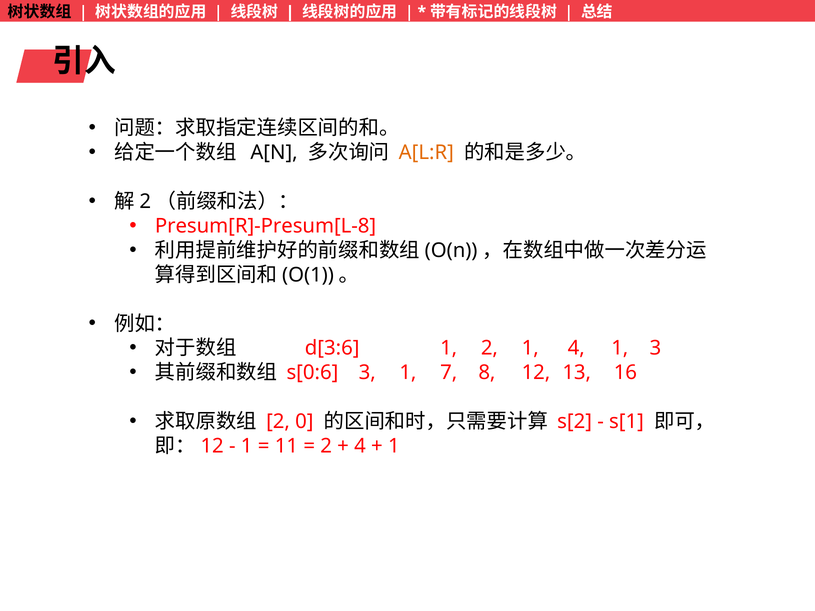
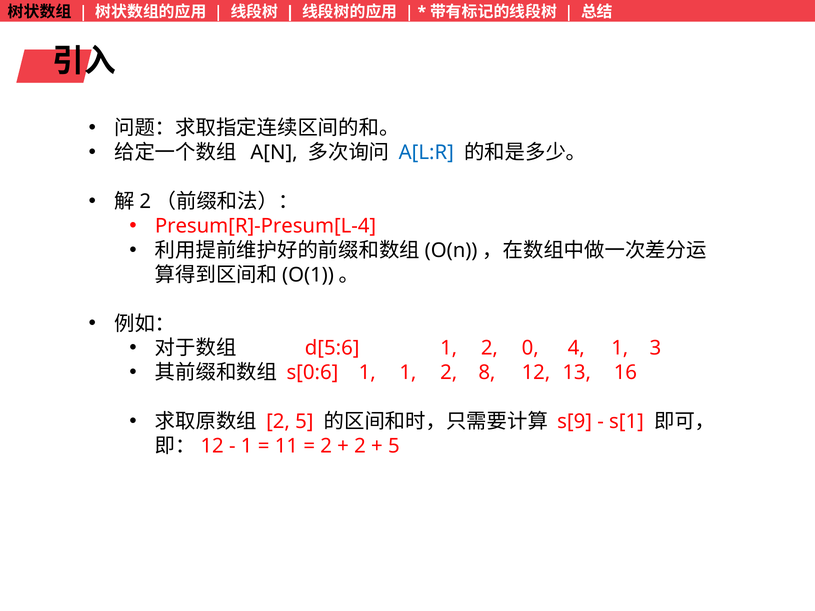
A[L:R colour: orange -> blue
Presum[R]-Presum[L-8: Presum[R]-Presum[L-8 -> Presum[R]-Presum[L-4
d[3:6: d[3:6 -> d[5:6
2 1: 1 -> 0
s[0:6 3: 3 -> 1
7 at (449, 373): 7 -> 2
2 0: 0 -> 5
s[2: s[2 -> s[9
4 at (360, 446): 4 -> 2
1 at (394, 446): 1 -> 5
